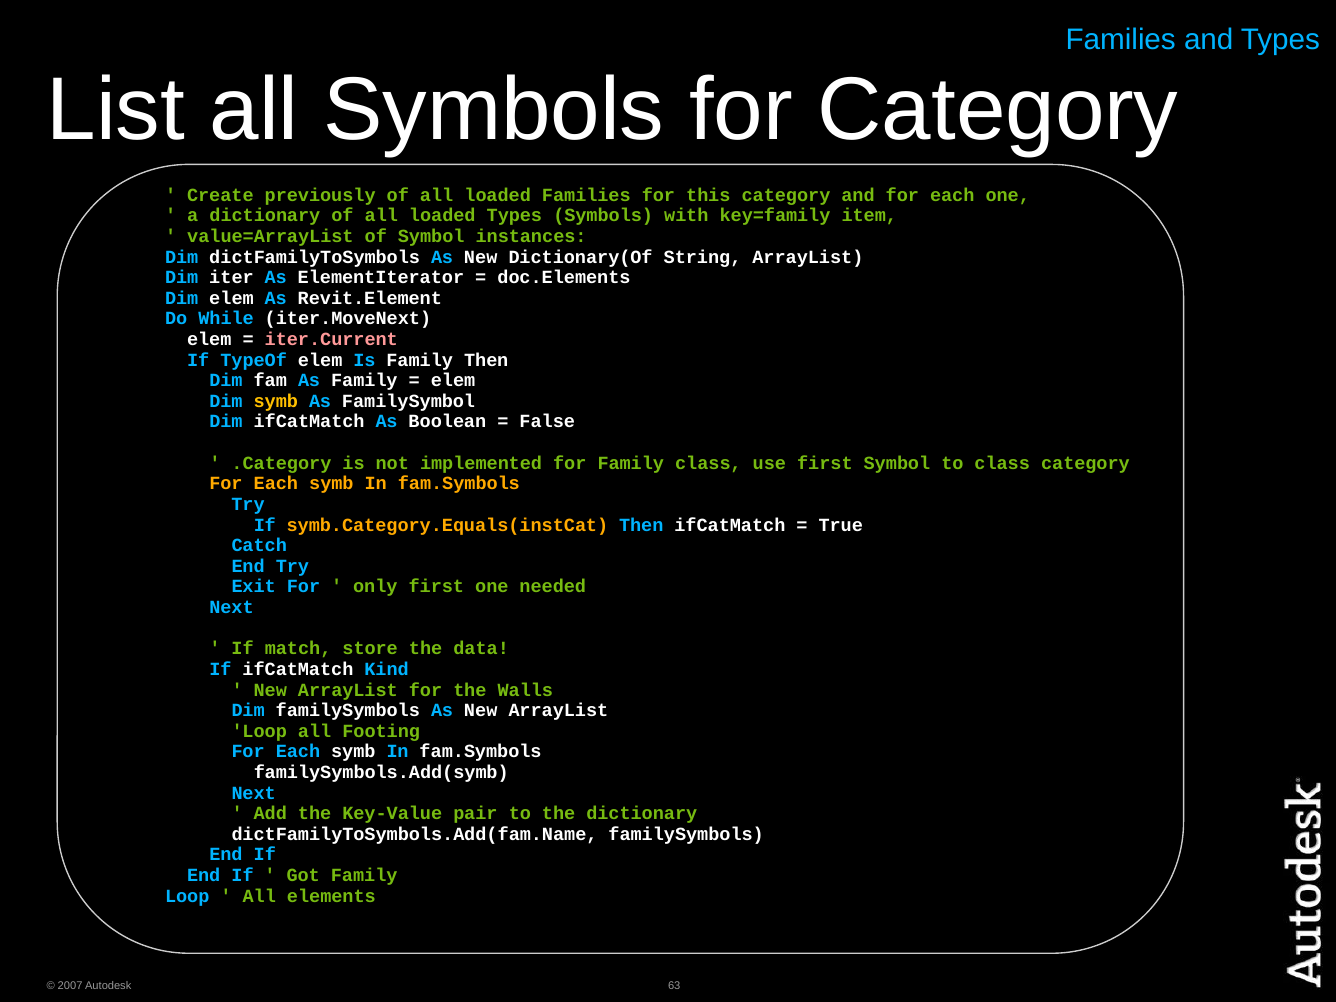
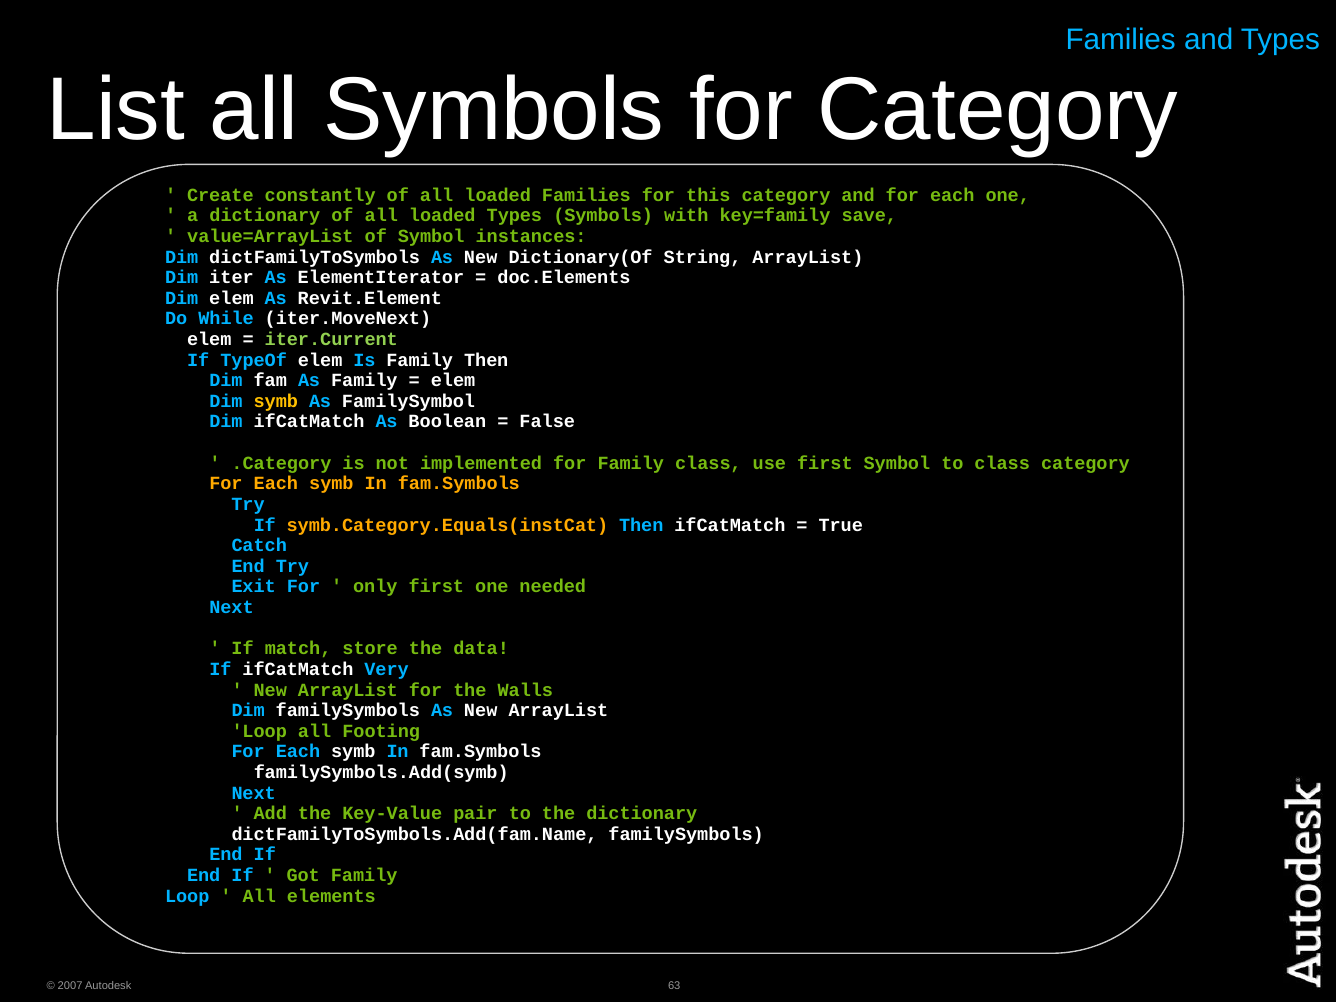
previously: previously -> constantly
item: item -> save
iter.Current colour: pink -> light green
Kind: Kind -> Very
